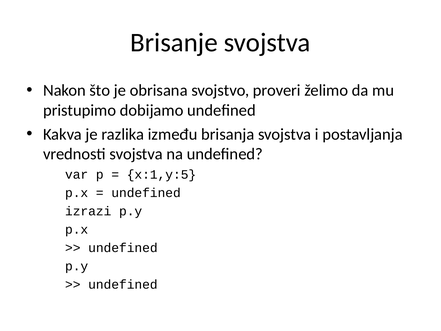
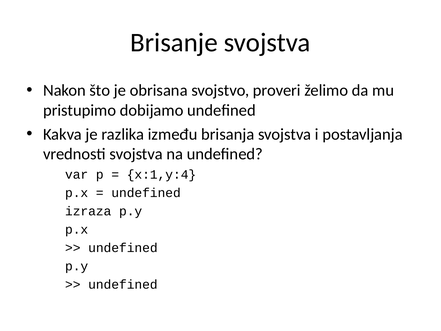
x:1,y:5: x:1,y:5 -> x:1,y:4
izrazi: izrazi -> izraza
